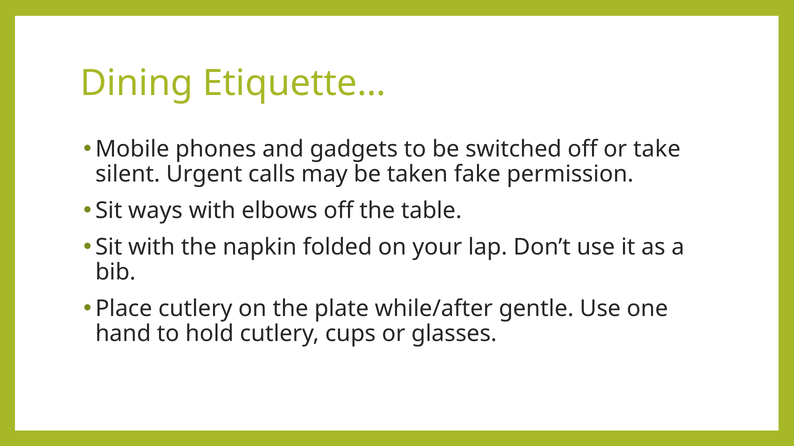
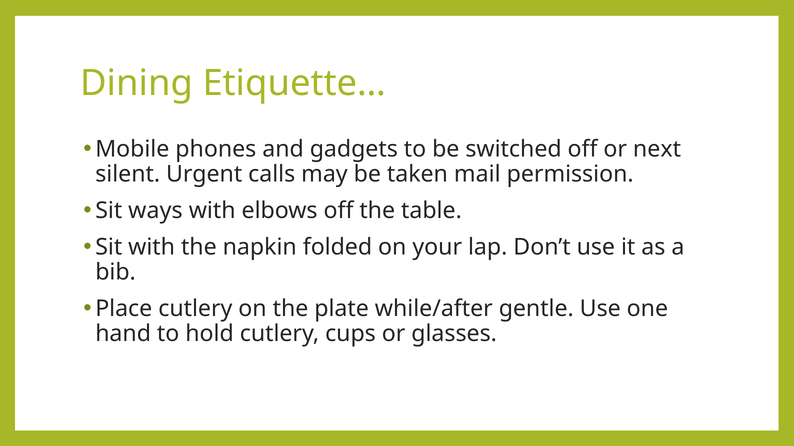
take: take -> next
fake: fake -> mail
